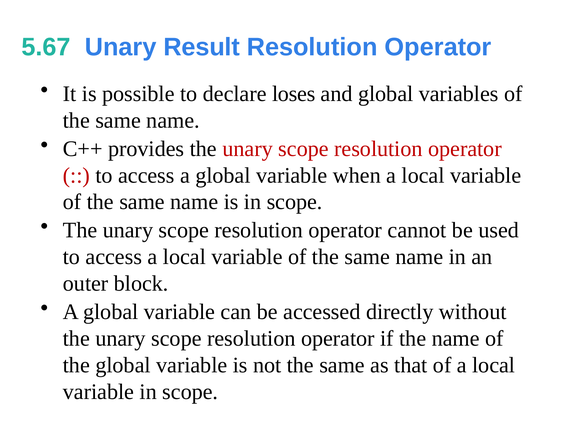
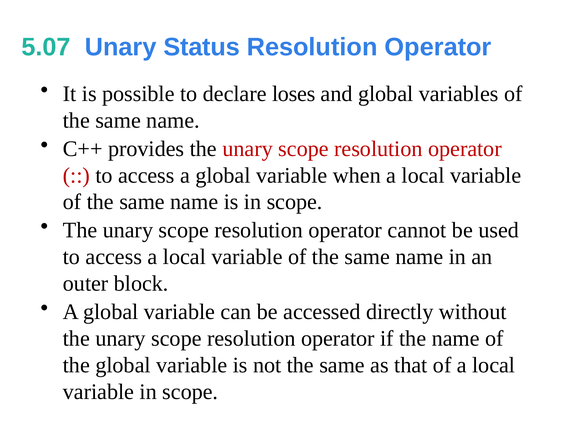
5.67: 5.67 -> 5.07
Result: Result -> Status
